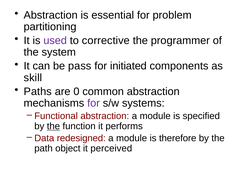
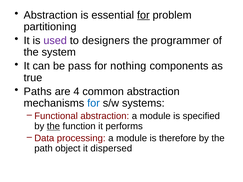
for at (143, 15) underline: none -> present
corrective: corrective -> designers
initiated: initiated -> nothing
skill: skill -> true
0: 0 -> 4
for at (94, 103) colour: purple -> blue
redesigned: redesigned -> processing
perceived: perceived -> dispersed
